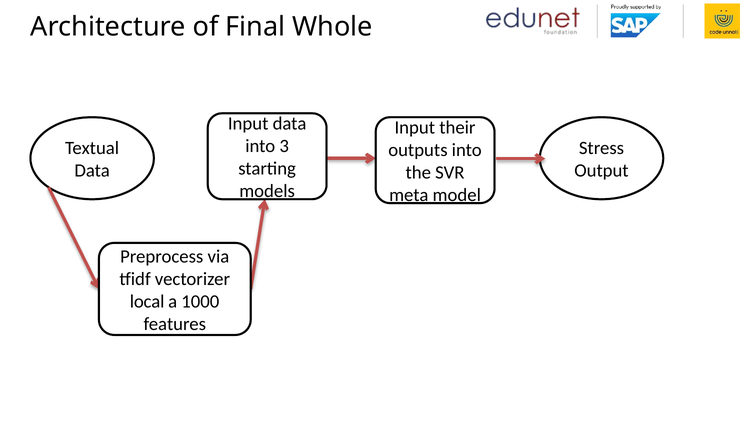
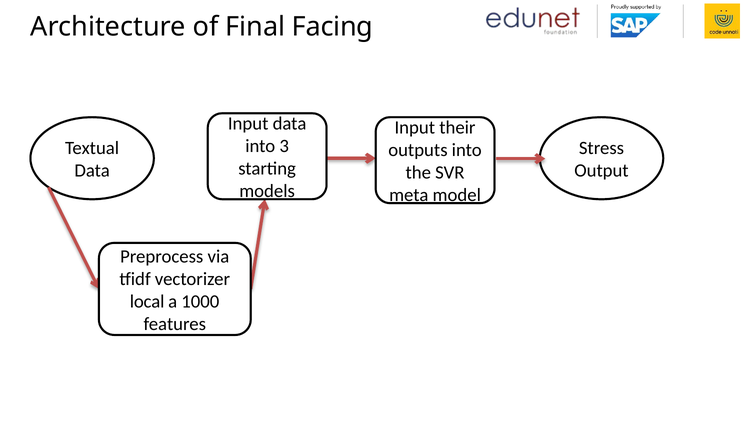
Whole: Whole -> Facing
